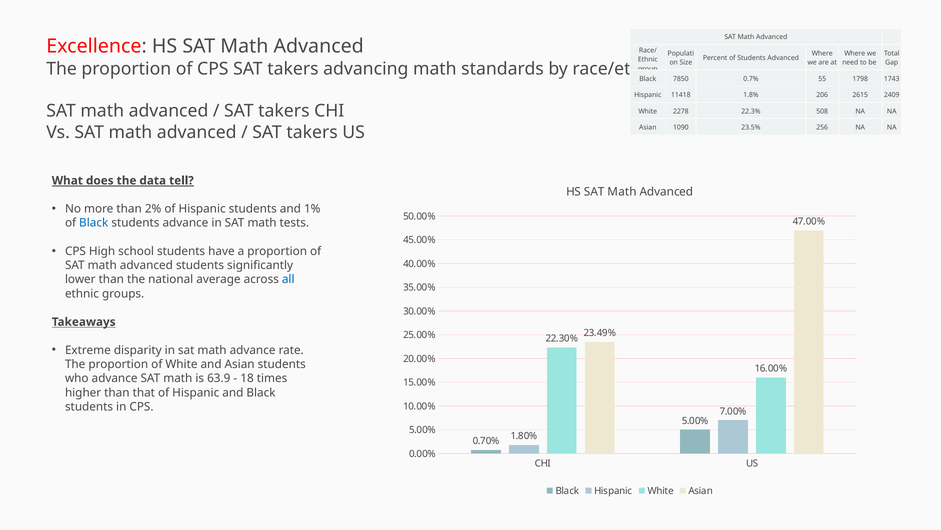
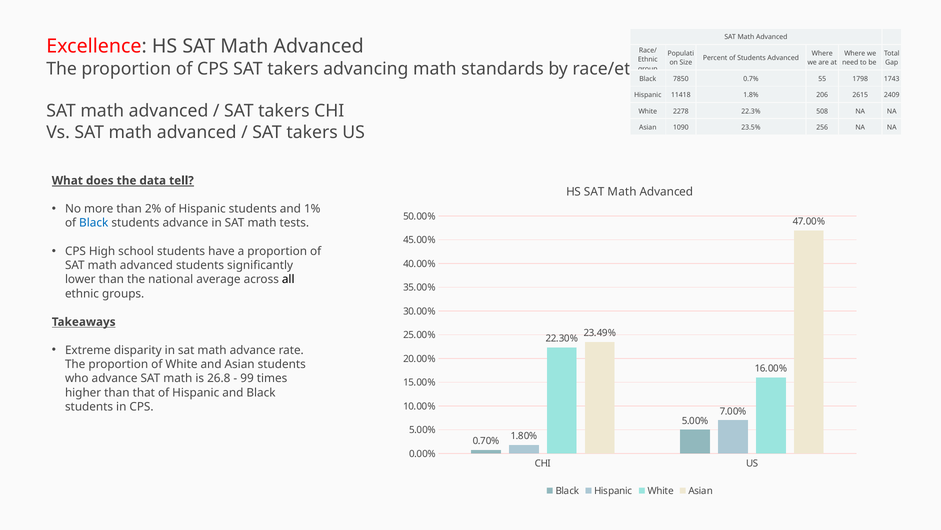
all colour: blue -> black
63.9: 63.9 -> 26.8
18: 18 -> 99
